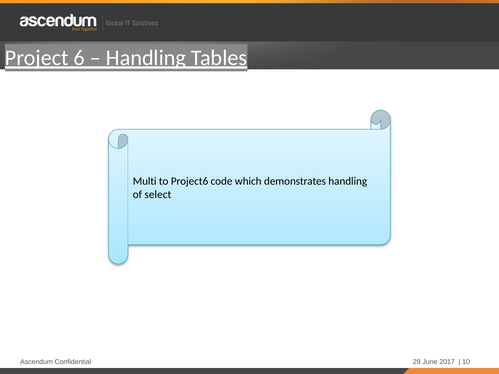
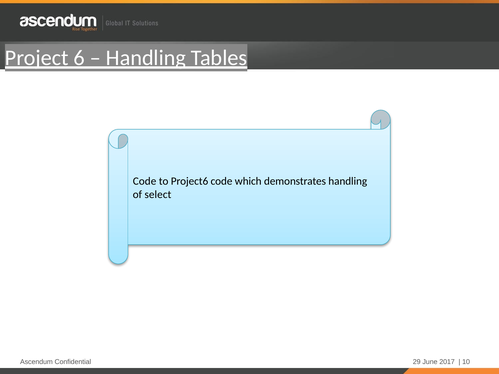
Multi at (145, 181): Multi -> Code
